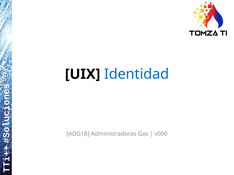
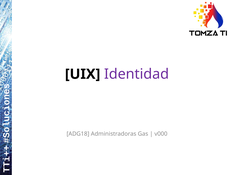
Identidad colour: blue -> purple
